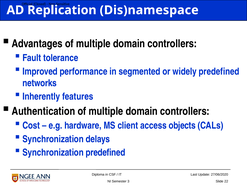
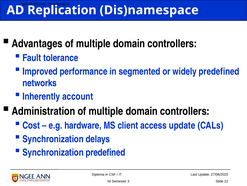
features: features -> account
Authentication: Authentication -> Administration
access objects: objects -> update
